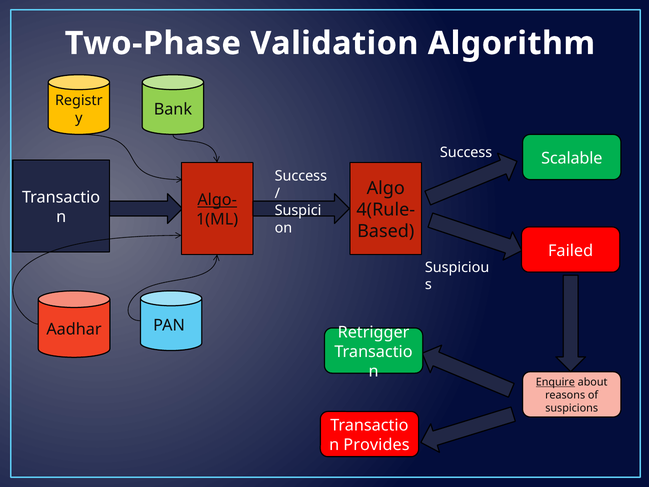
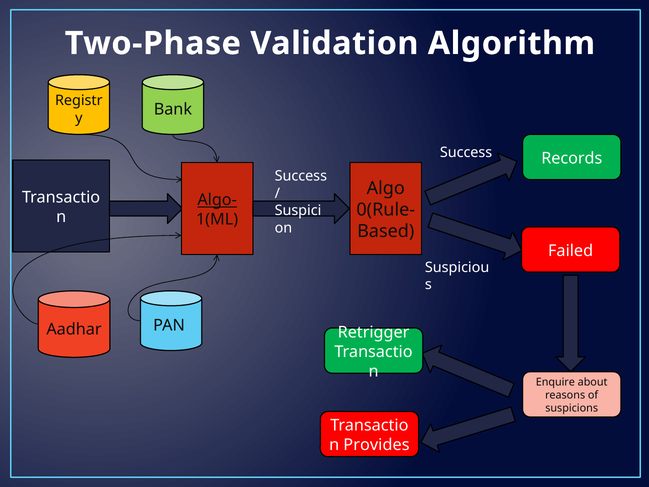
Scalable: Scalable -> Records
4(Rule-: 4(Rule- -> 0(Rule-
Enquire underline: present -> none
